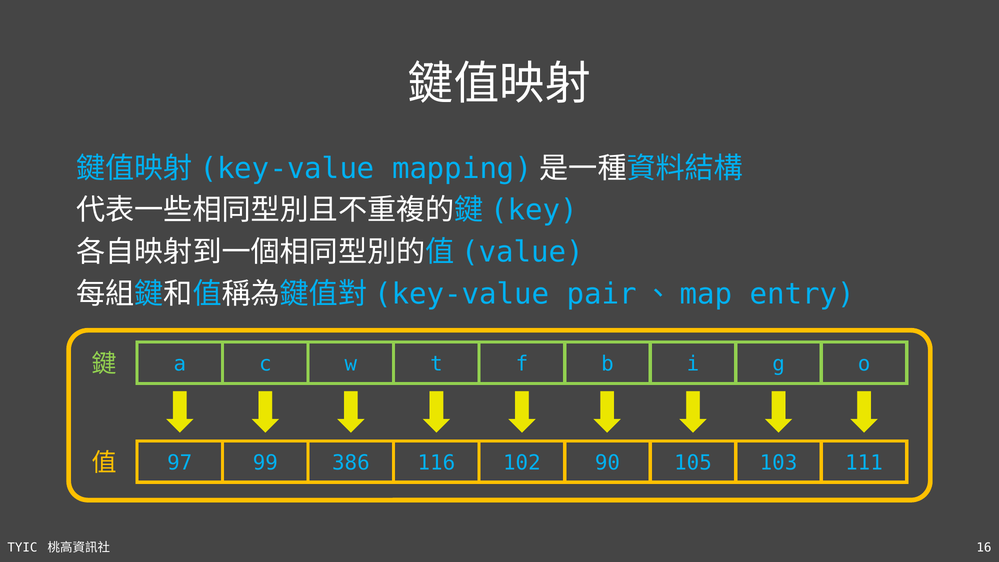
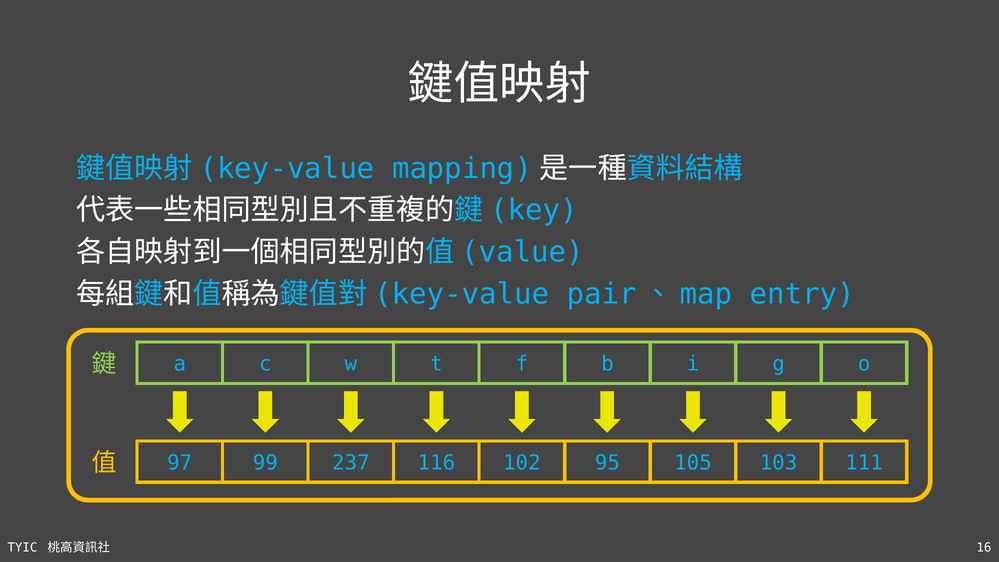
386: 386 -> 237
90: 90 -> 95
